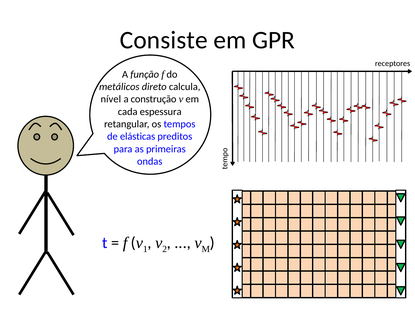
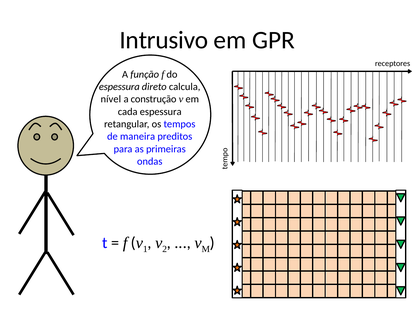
Consiste: Consiste -> Intrusivo
metálicos at (119, 87): metálicos -> espessura
elásticas: elásticas -> maneira
